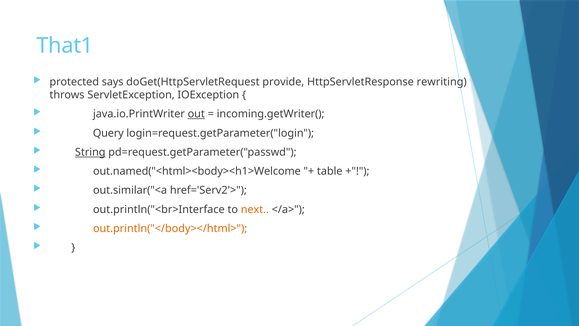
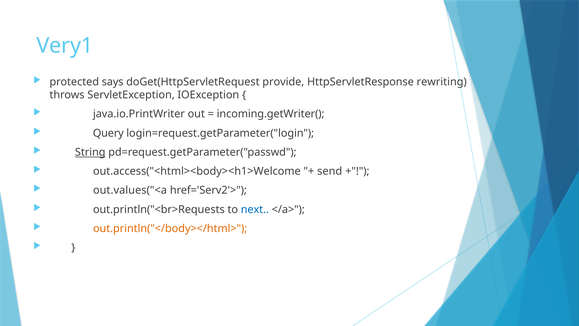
That1: That1 -> Very1
out underline: present -> none
out.named("<html><body><h1>Welcome: out.named("<html><body><h1>Welcome -> out.access("<html><body><h1>Welcome
table: table -> send
out.similar("<a: out.similar("<a -> out.values("<a
out.println("<br>Interface: out.println("<br>Interface -> out.println("<br>Requests
next colour: orange -> blue
